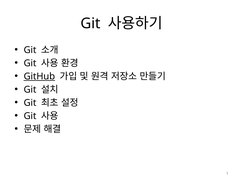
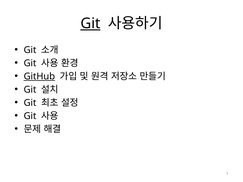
Git at (90, 24) underline: none -> present
